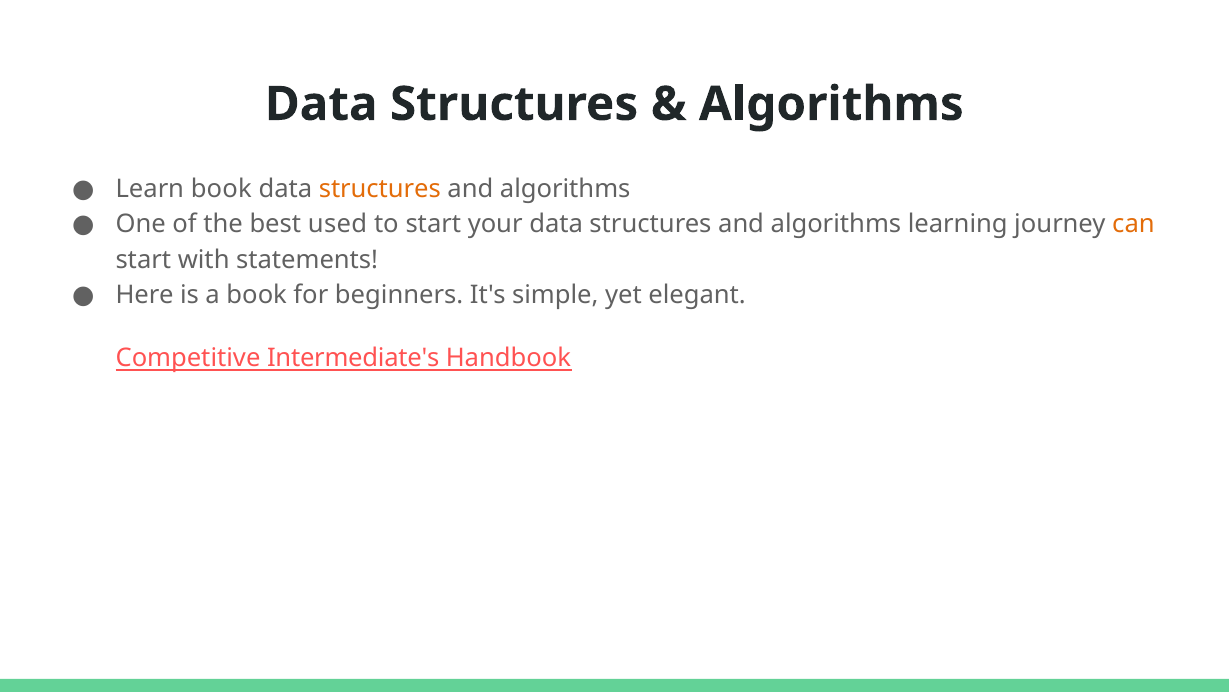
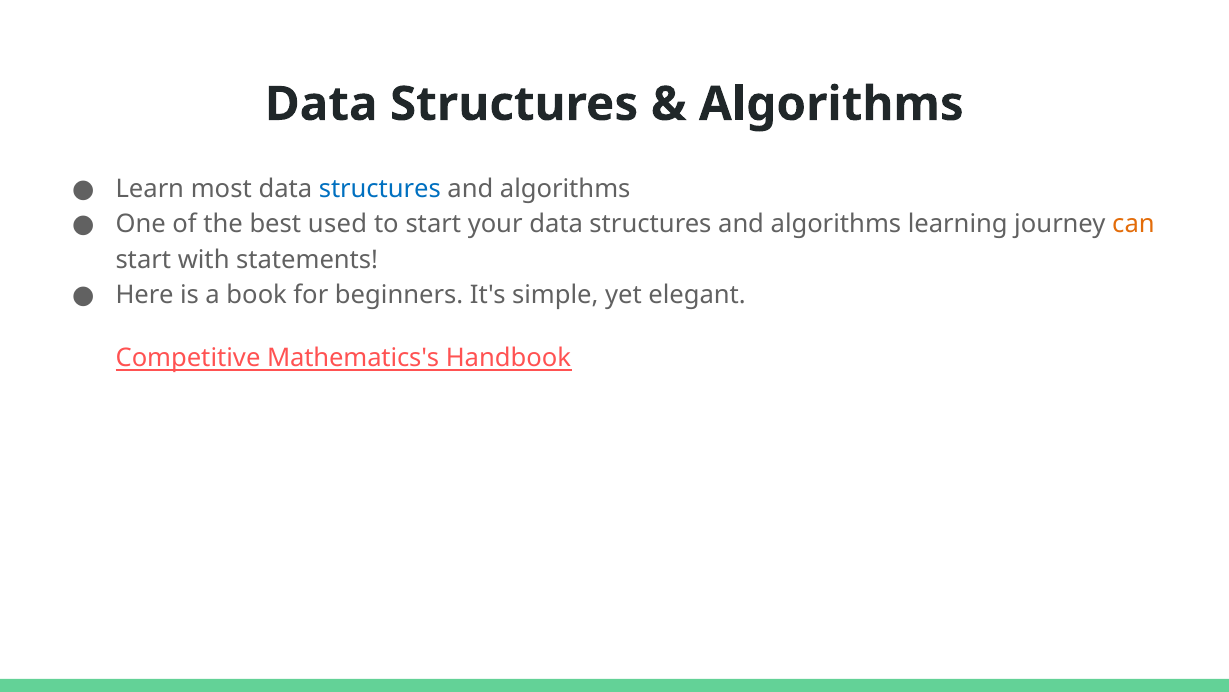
Learn book: book -> most
structures at (380, 189) colour: orange -> blue
Intermediate's: Intermediate's -> Mathematics's
